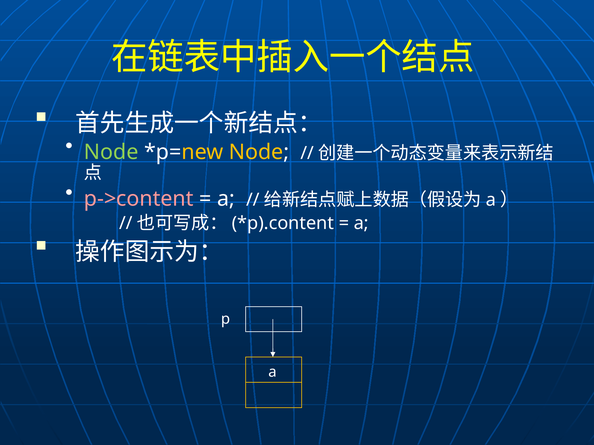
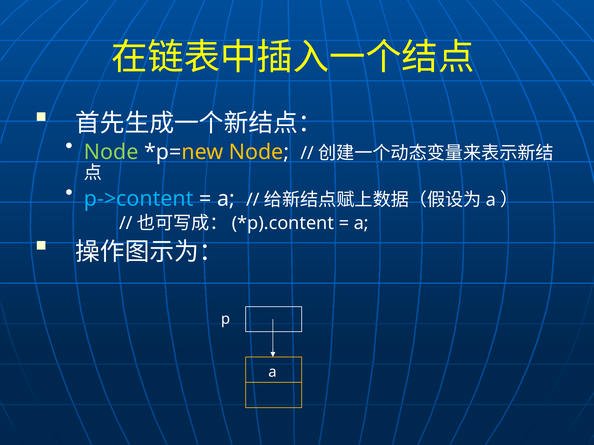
p->content colour: pink -> light blue
